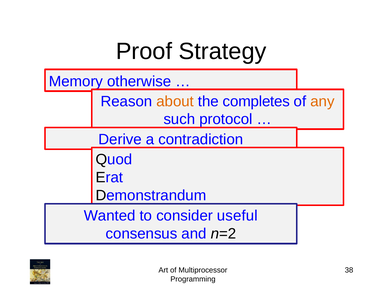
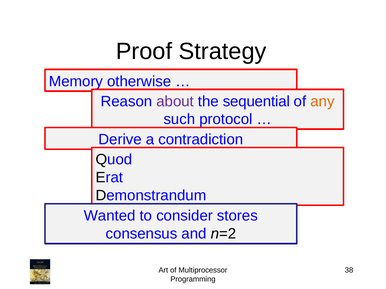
about colour: orange -> purple
completes: completes -> sequential
useful: useful -> stores
